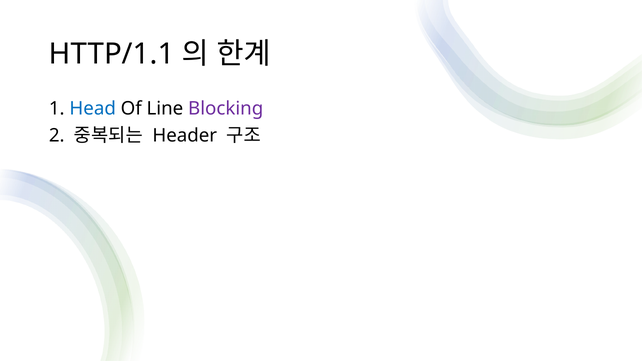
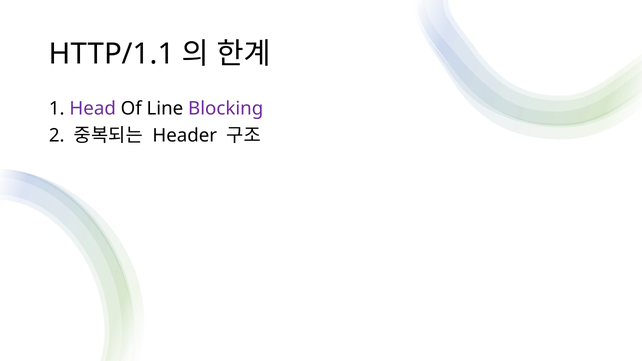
Head colour: blue -> purple
